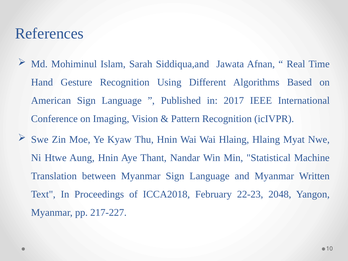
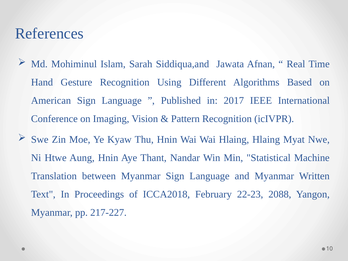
2048: 2048 -> 2088
